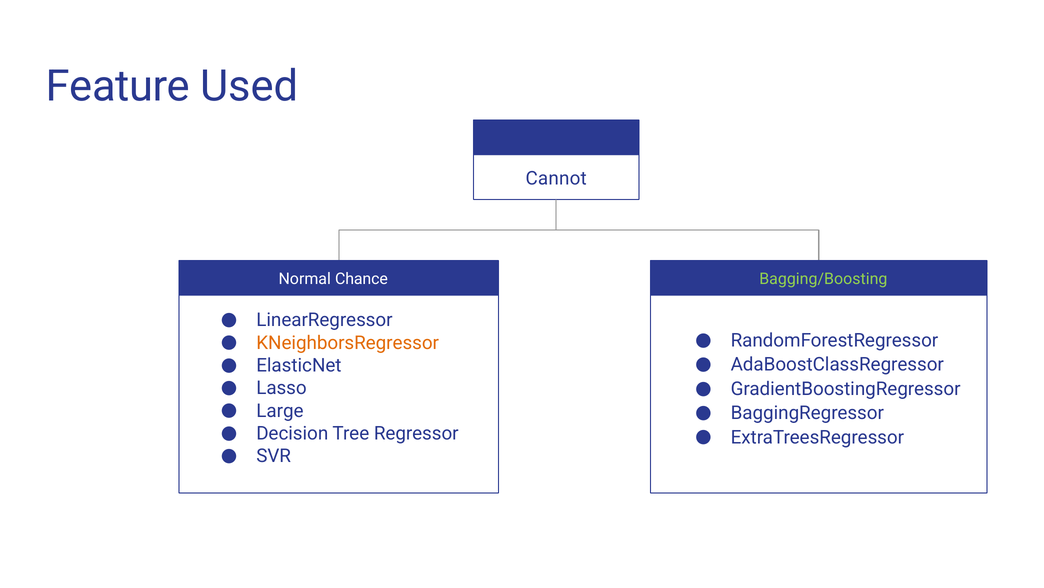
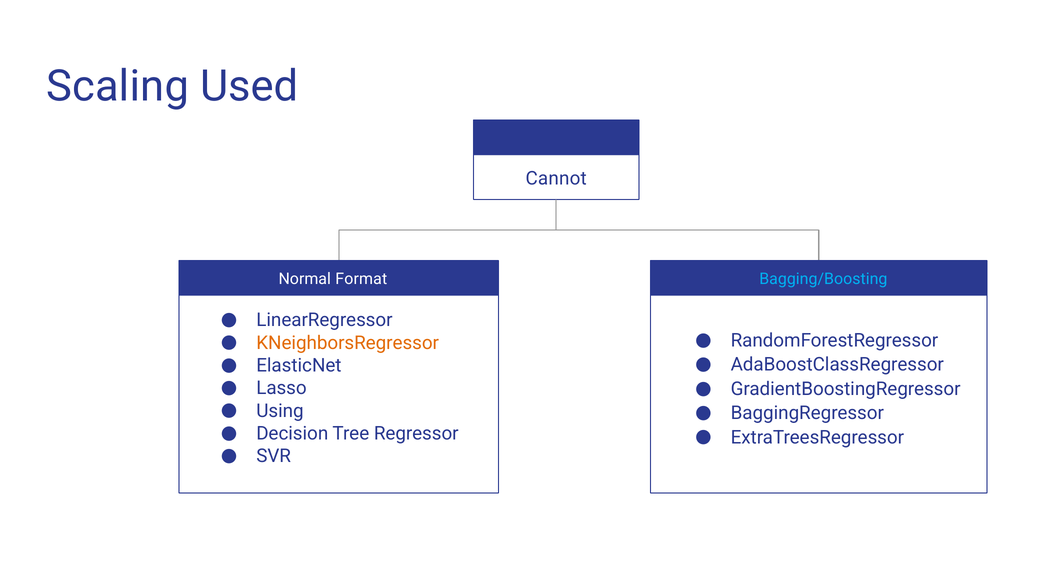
Feature: Feature -> Scaling
Chance: Chance -> Format
Bagging/Boosting colour: light green -> light blue
Large: Large -> Using
